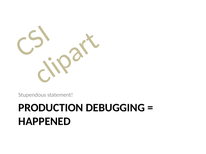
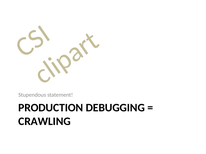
HAPPENED: HAPPENED -> CRAWLING
